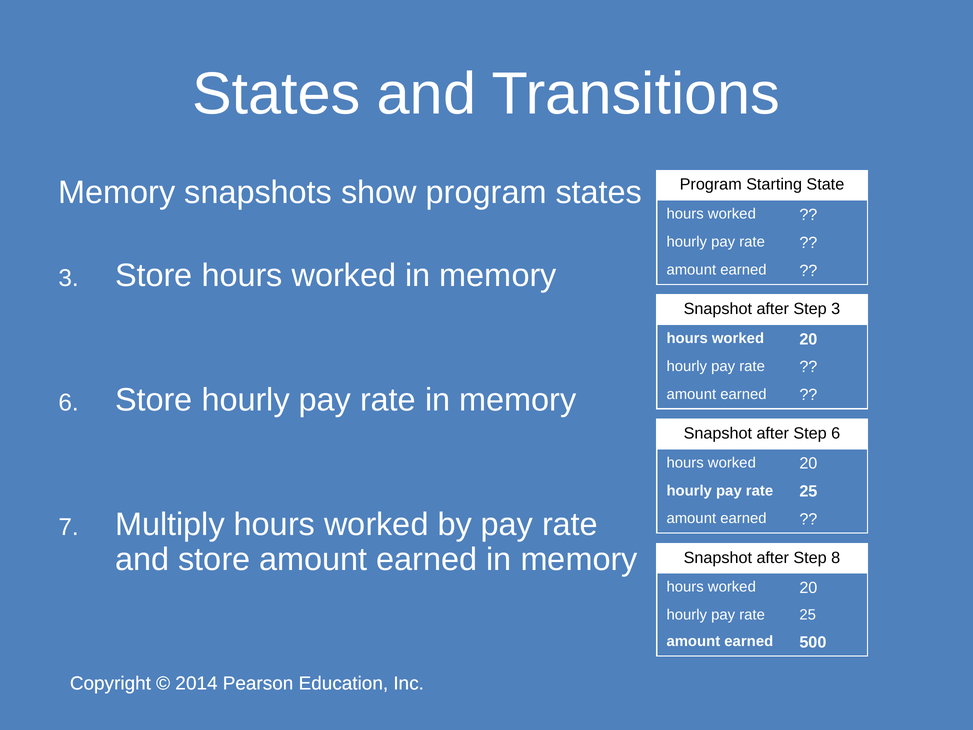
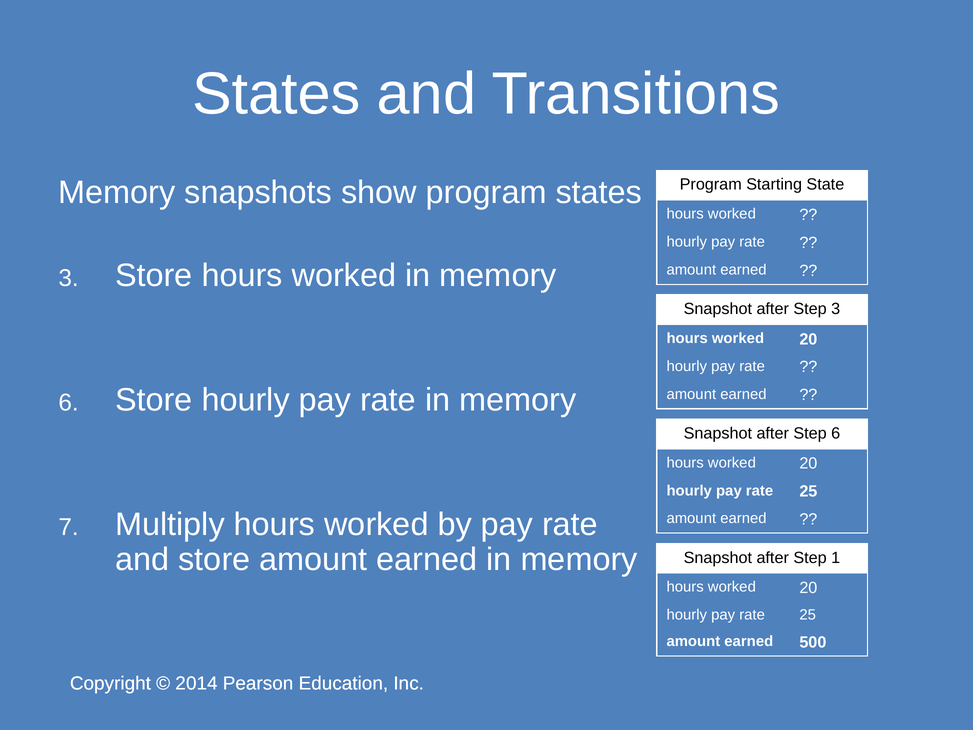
8: 8 -> 1
